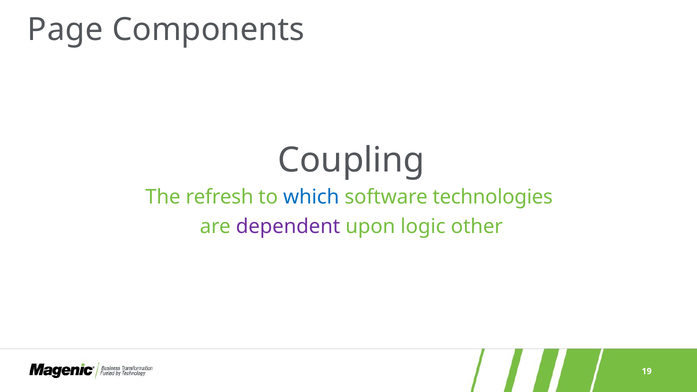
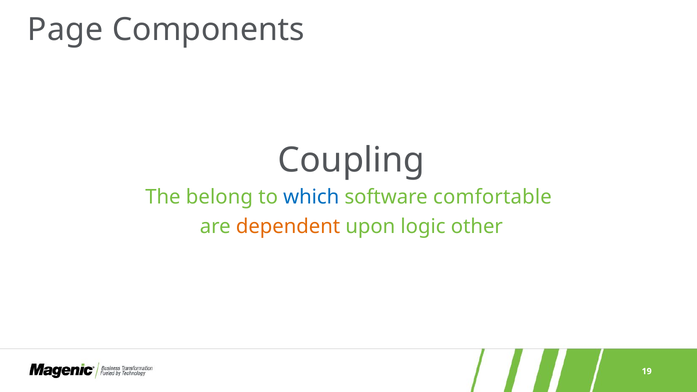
refresh: refresh -> belong
technologies: technologies -> comfortable
dependent colour: purple -> orange
